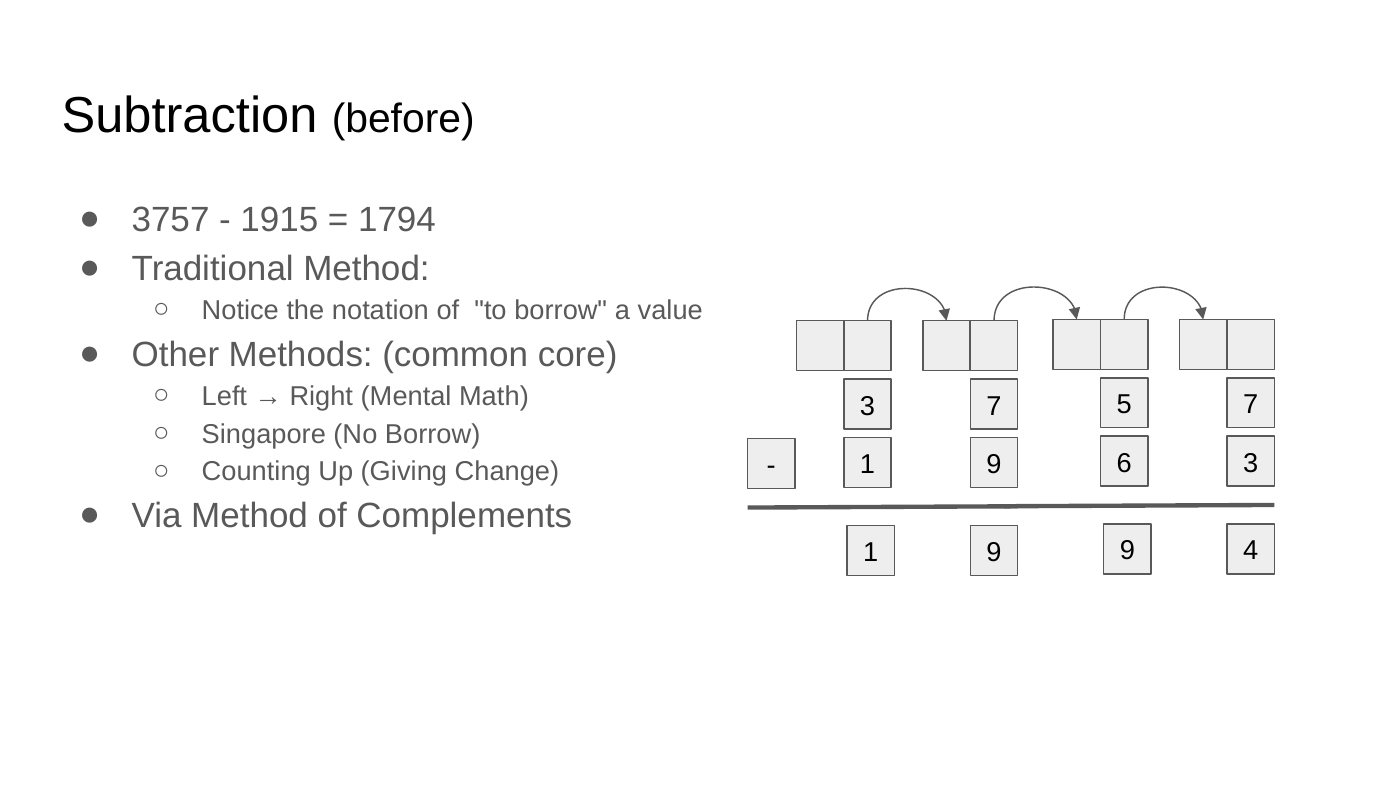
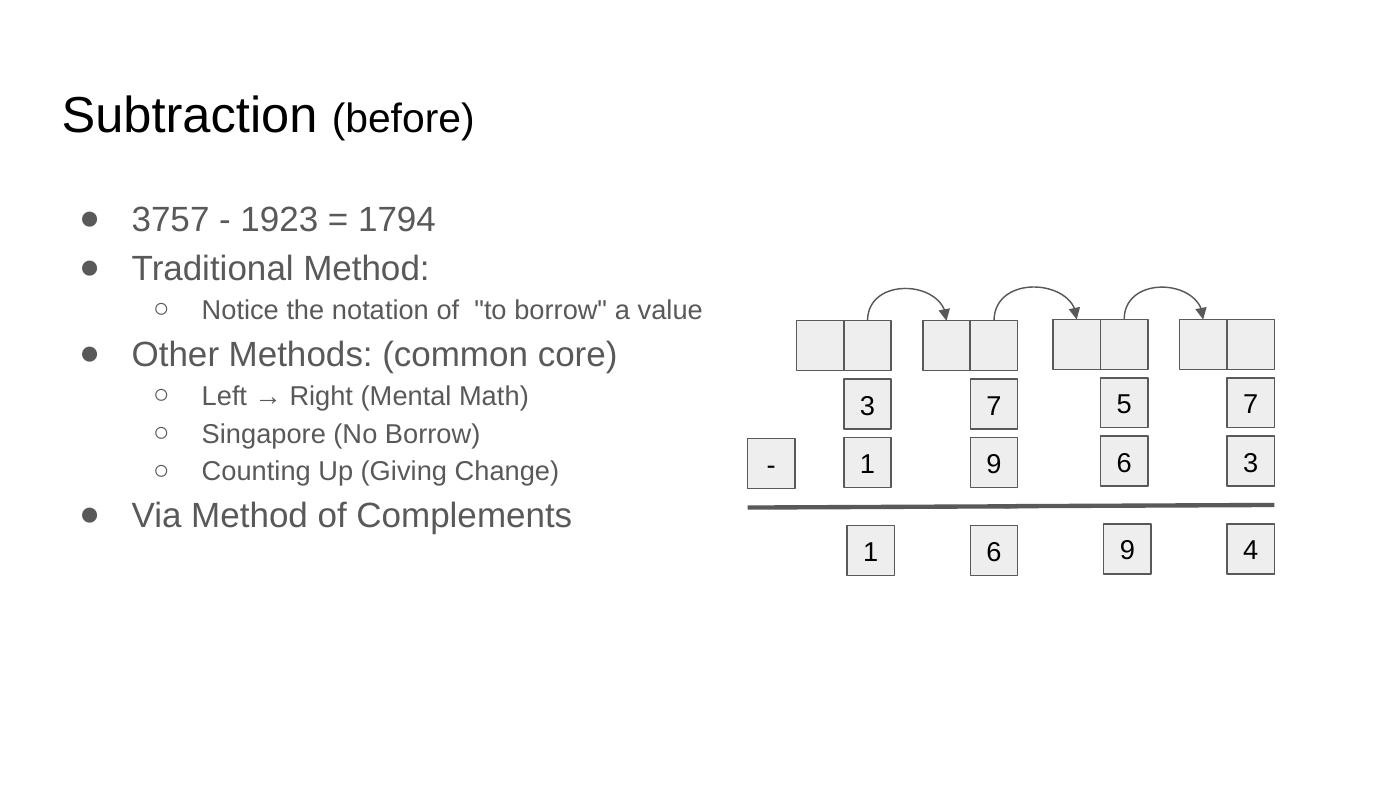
1915: 1915 -> 1923
9 at (994, 552): 9 -> 6
